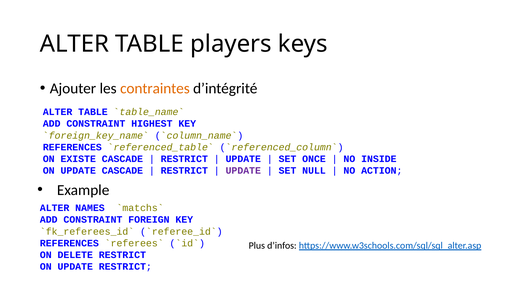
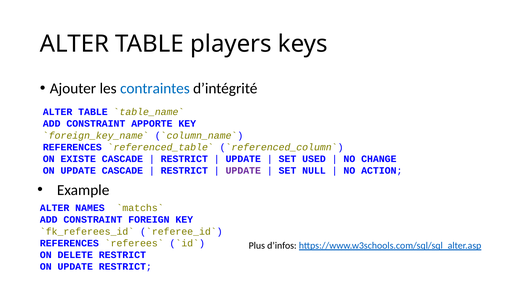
contraintes colour: orange -> blue
HIGHEST: HIGHEST -> APPORTE
ONCE: ONCE -> USED
INSIDE: INSIDE -> CHANGE
